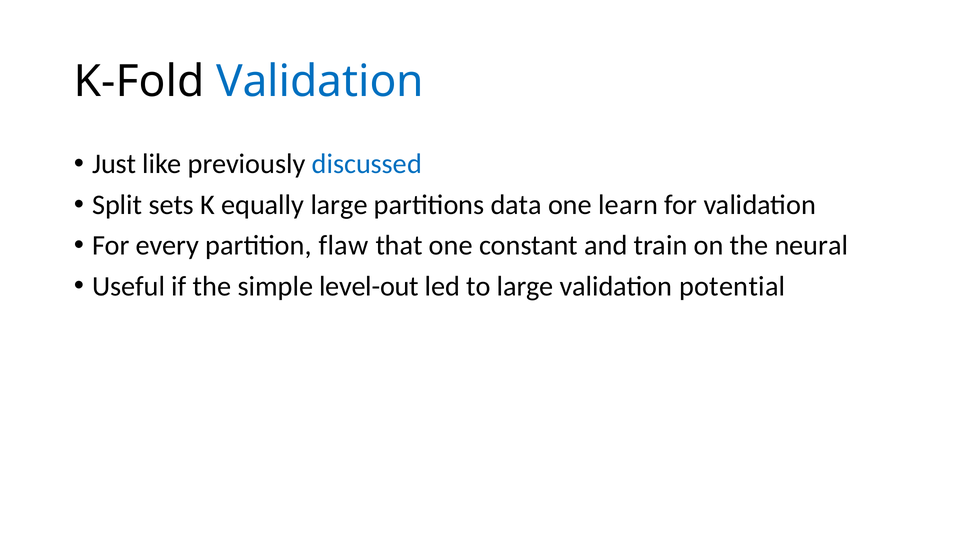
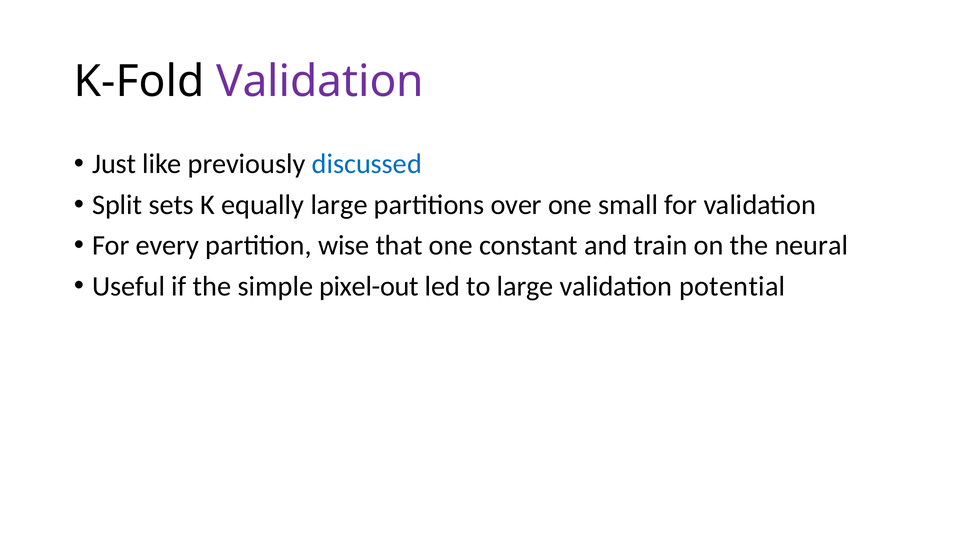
Validation at (320, 81) colour: blue -> purple
data: data -> over
learn: learn -> small
flaw: flaw -> wise
level-out: level-out -> pixel-out
